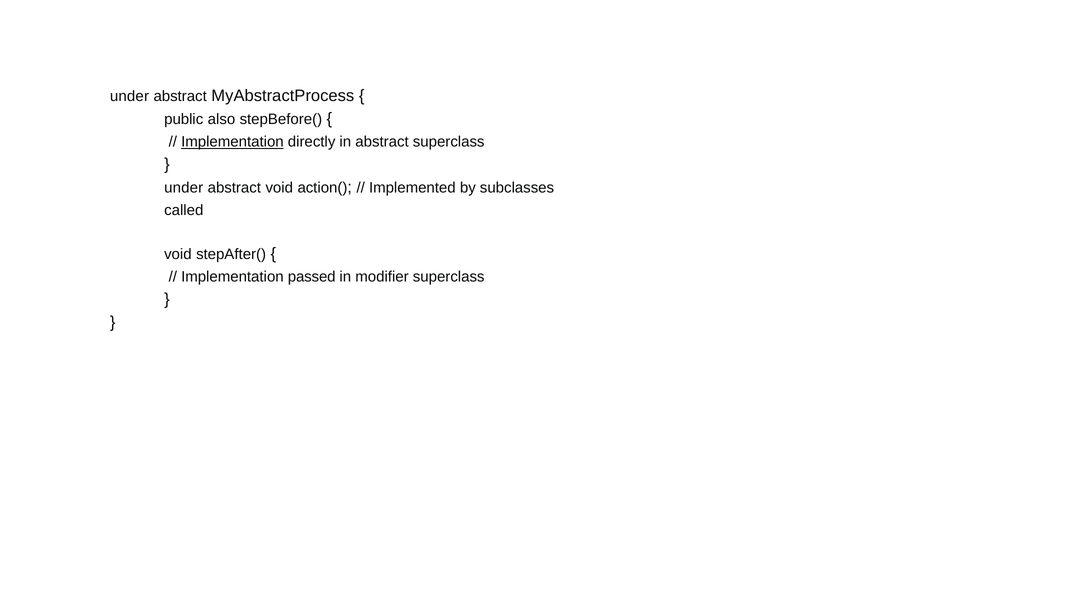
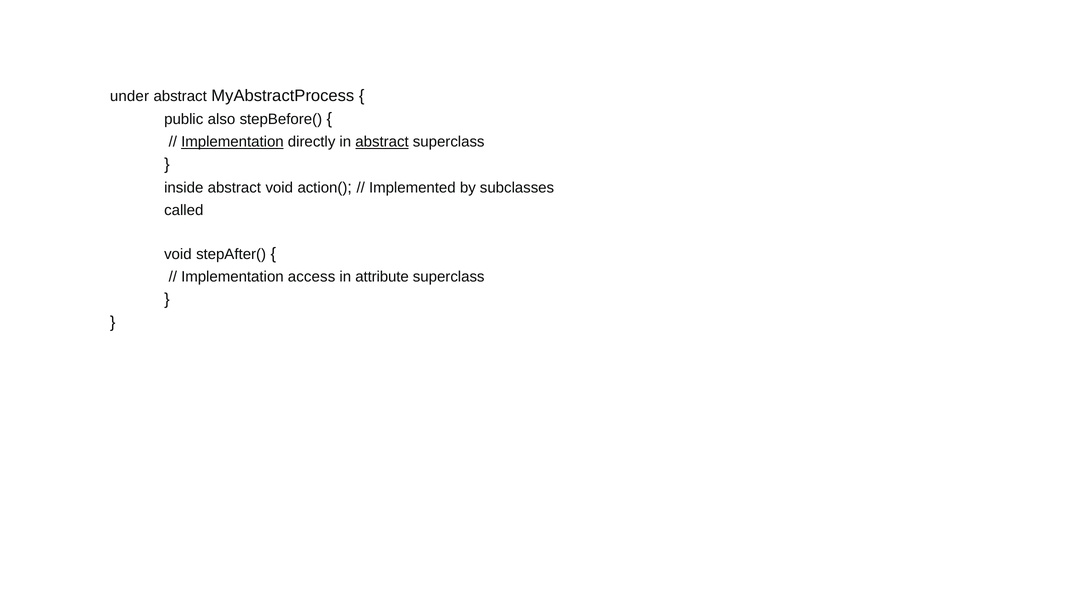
abstract at (382, 142) underline: none -> present
under at (184, 188): under -> inside
passed: passed -> access
modifier: modifier -> attribute
